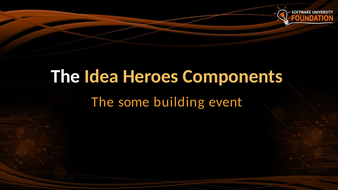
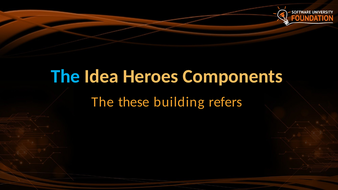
The at (65, 76) colour: white -> light blue
some: some -> these
event: event -> refers
